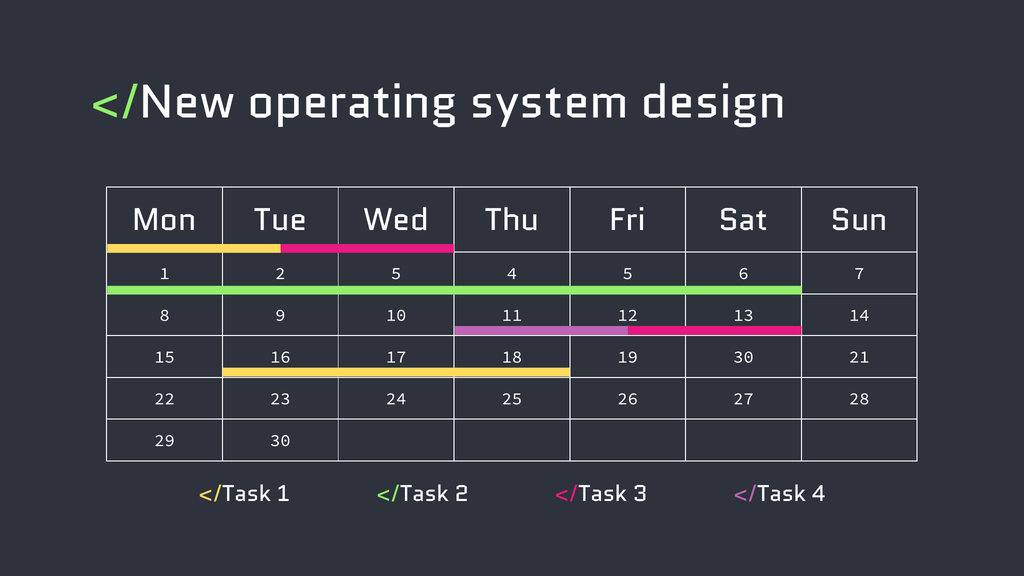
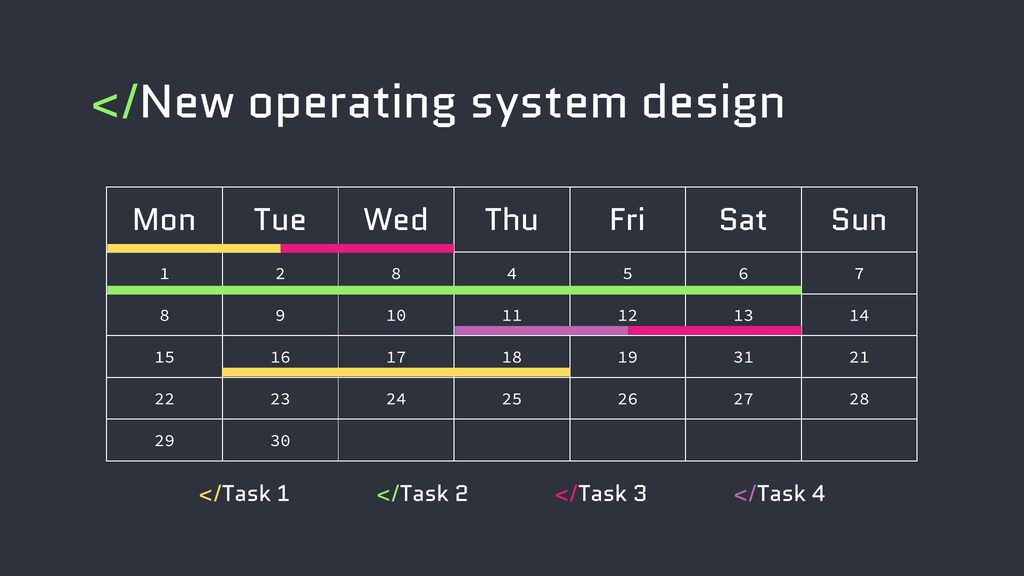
2 5: 5 -> 8
19 30: 30 -> 31
